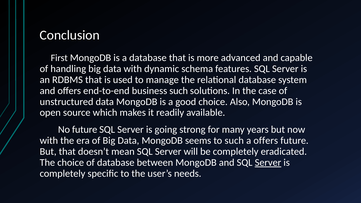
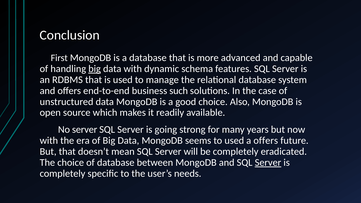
big at (95, 69) underline: none -> present
No future: future -> server
to such: such -> used
